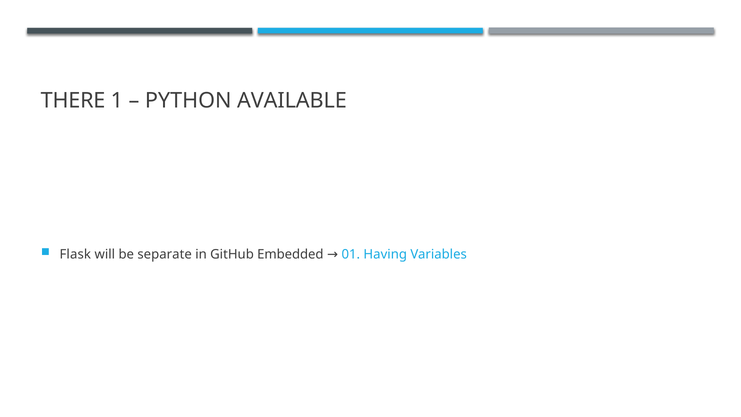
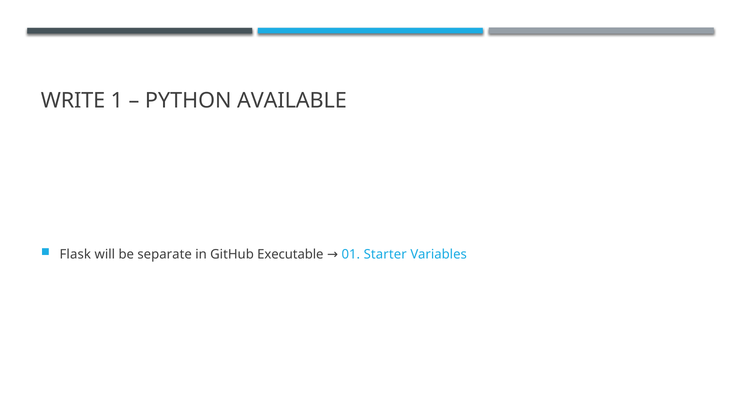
THERE: THERE -> WRITE
Embedded: Embedded -> Executable
Having: Having -> Starter
